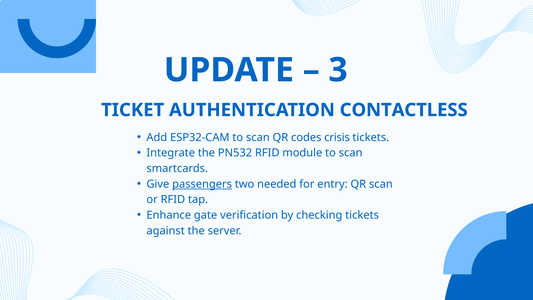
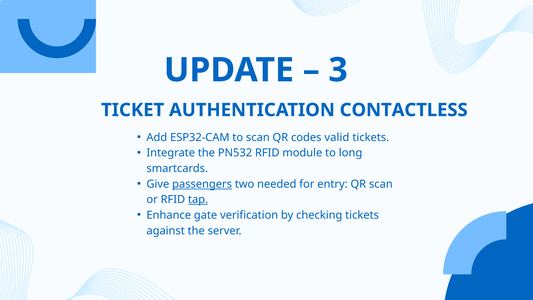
crisis: crisis -> valid
module to scan: scan -> long
tap underline: none -> present
